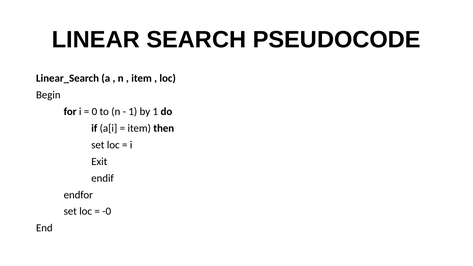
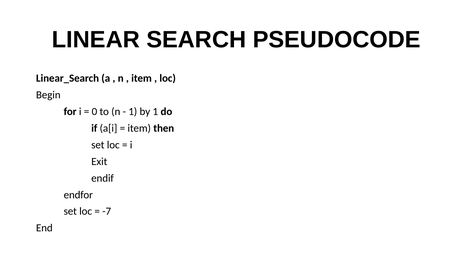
-0: -0 -> -7
